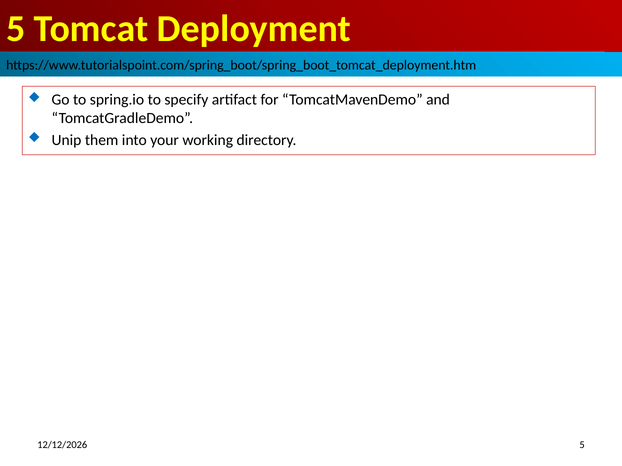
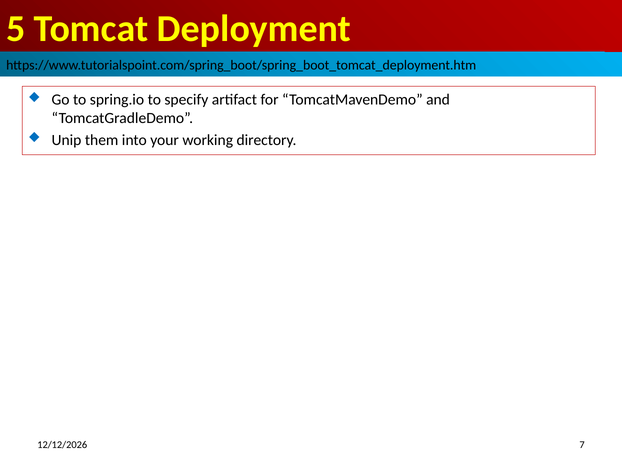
5 at (582, 445): 5 -> 7
